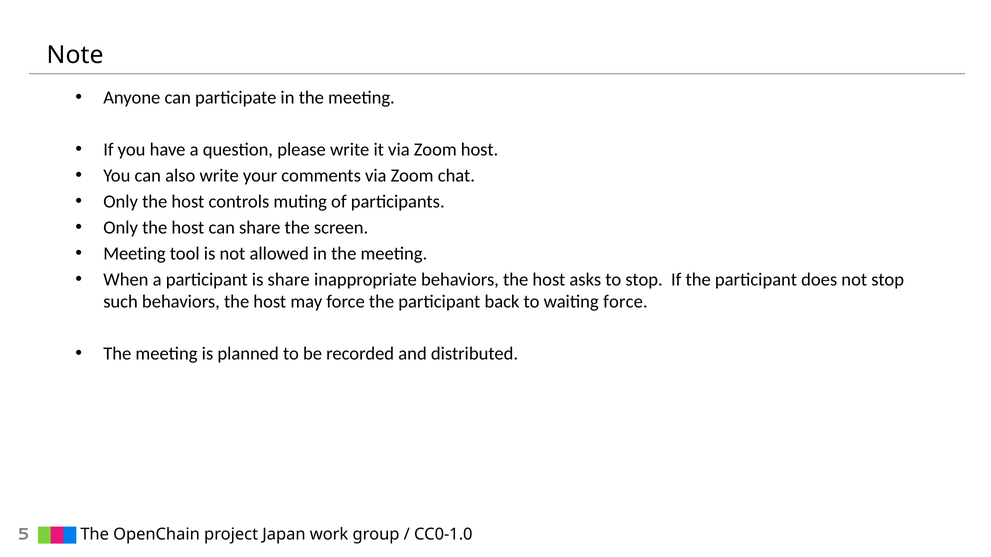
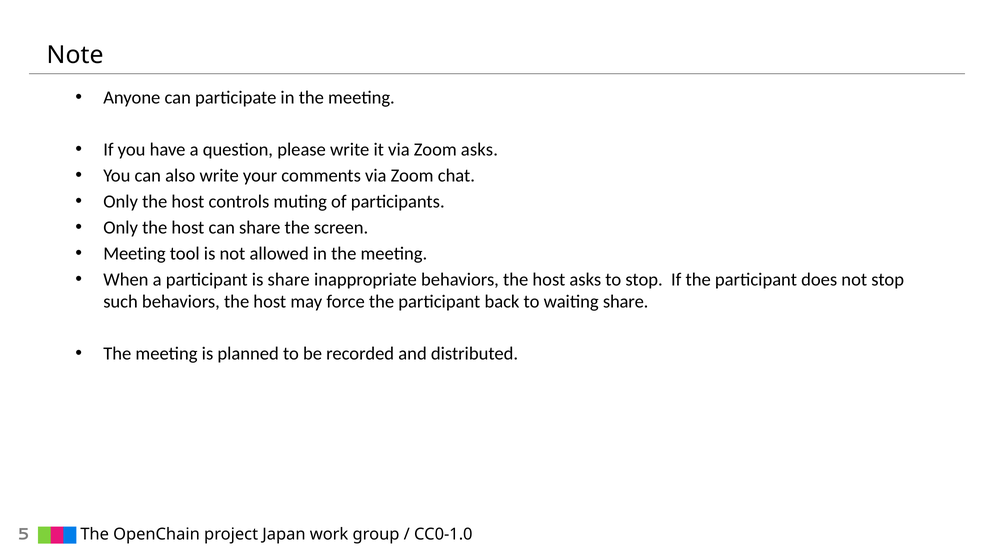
Zoom host: host -> asks
waiting force: force -> share
